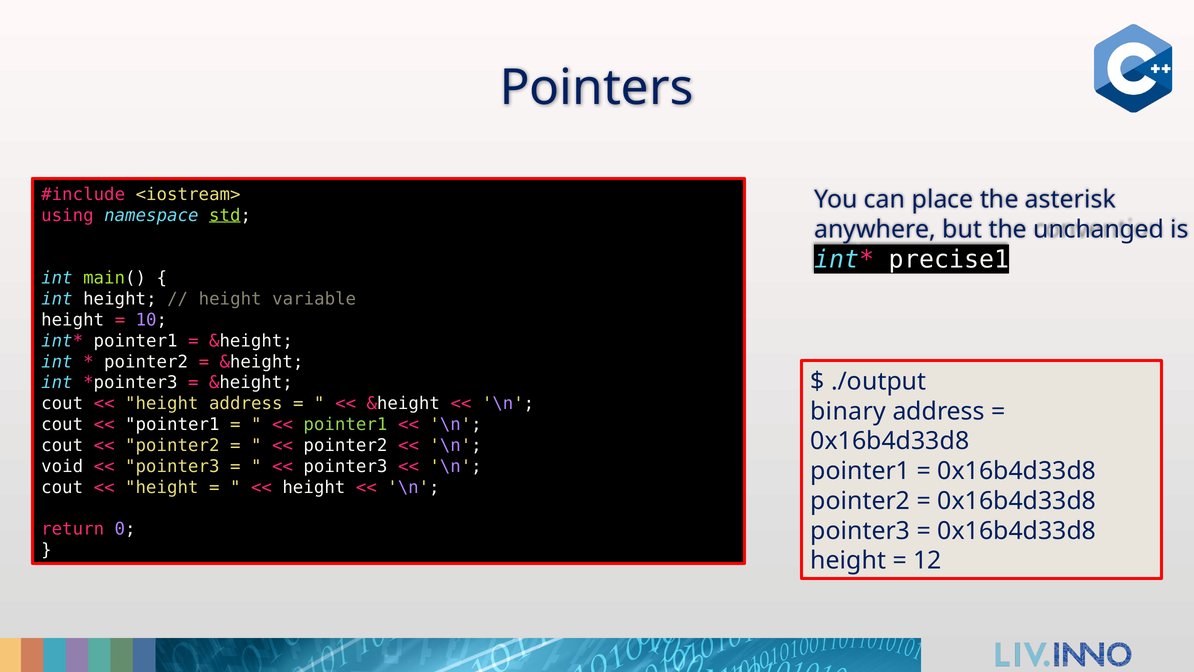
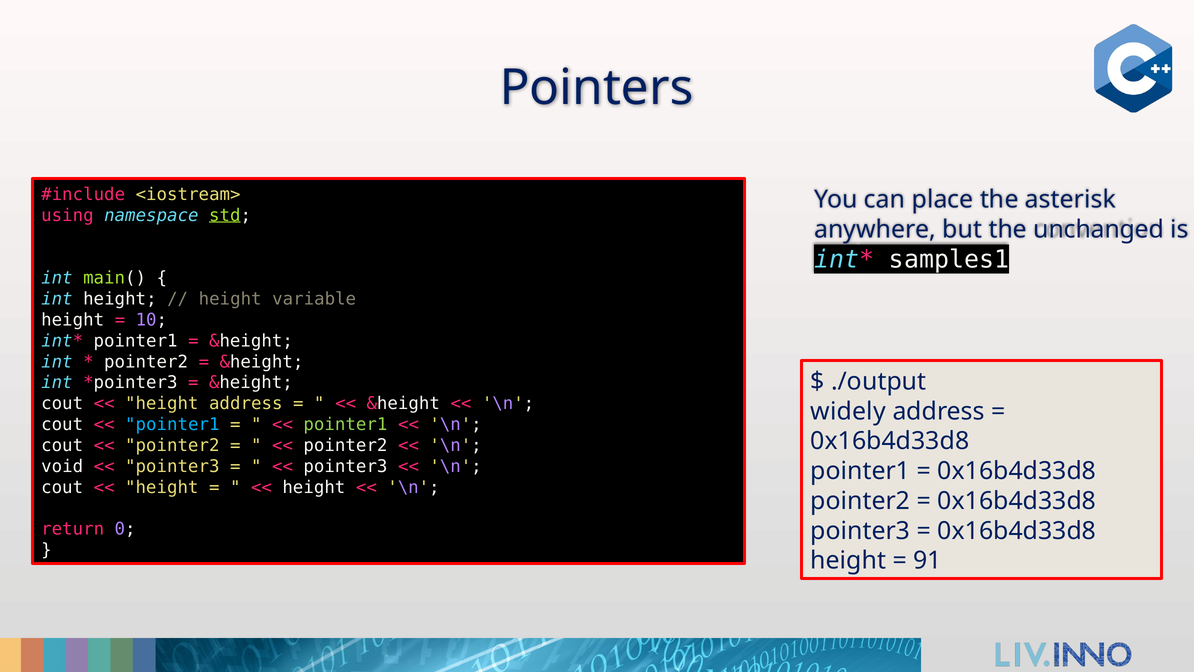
precise1: precise1 -> samples1
binary: binary -> widely
pointer1 at (172, 424) colour: white -> light blue
12: 12 -> 91
